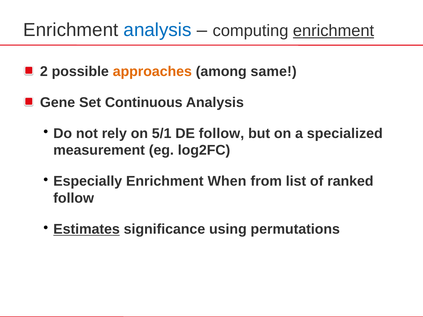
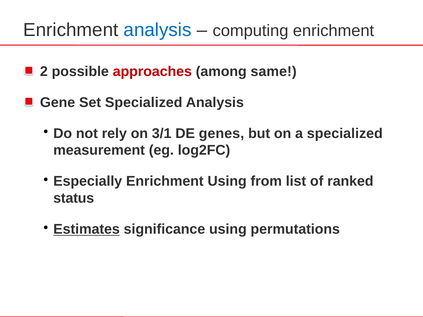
enrichment at (334, 31) underline: present -> none
approaches colour: orange -> red
Set Continuous: Continuous -> Specialized
5/1: 5/1 -> 3/1
DE follow: follow -> genes
Enrichment When: When -> Using
follow at (74, 198): follow -> status
